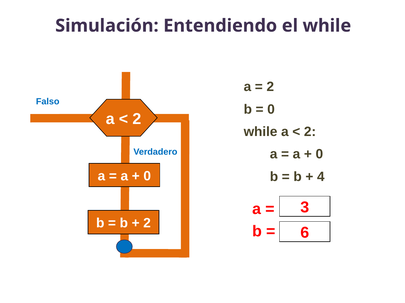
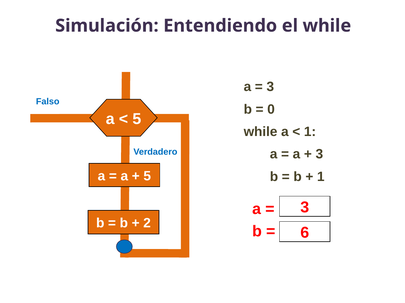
2 at (270, 87): 2 -> 3
2 at (137, 119): 2 -> 5
2 at (310, 132): 2 -> 1
0 at (319, 155): 0 -> 3
0 at (147, 176): 0 -> 5
4 at (321, 177): 4 -> 1
